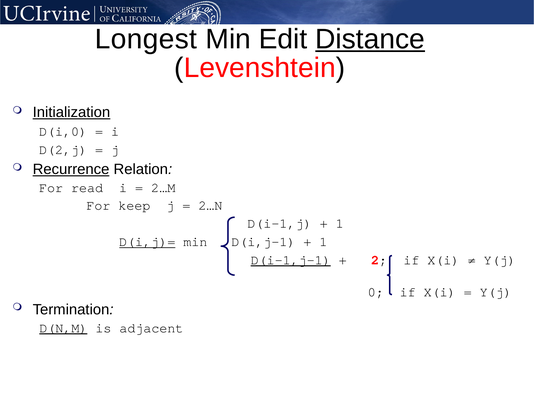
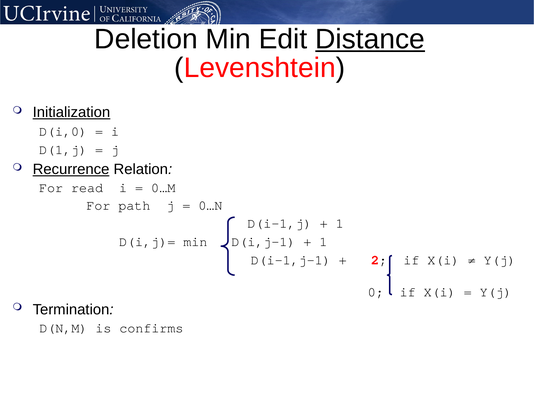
Longest: Longest -> Deletion
D(2,j: D(2,j -> D(1,j
2…M: 2…M -> 0…M
keep: keep -> path
2…N: 2…N -> 0…N
D(i,j)= underline: present -> none
D(i-1,j-1 underline: present -> none
D(N,M underline: present -> none
adjacent: adjacent -> confirms
